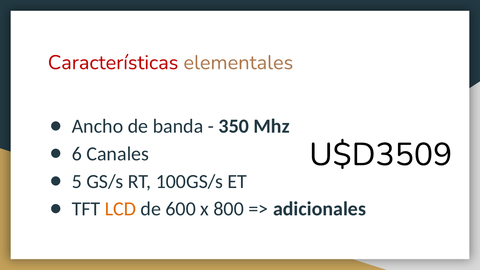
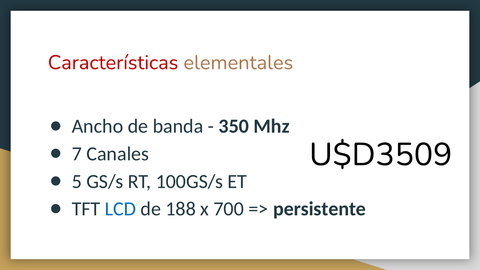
6: 6 -> 7
LCD colour: orange -> blue
600: 600 -> 188
800: 800 -> 700
adicionales: adicionales -> persistente
